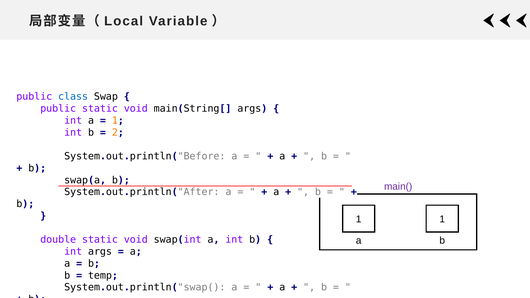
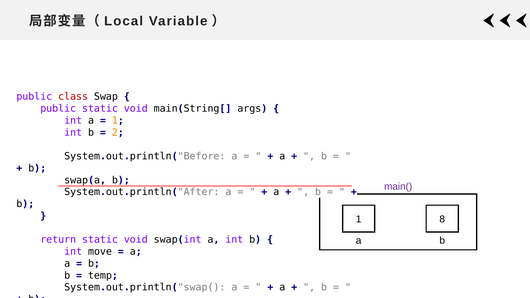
class colour: blue -> red
1 1: 1 -> 8
double: double -> return
int args: args -> move
